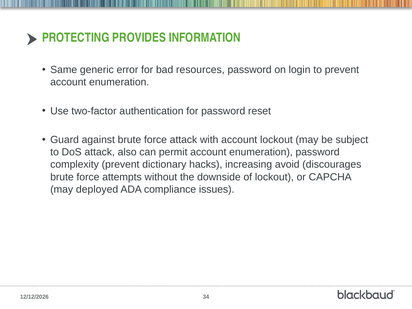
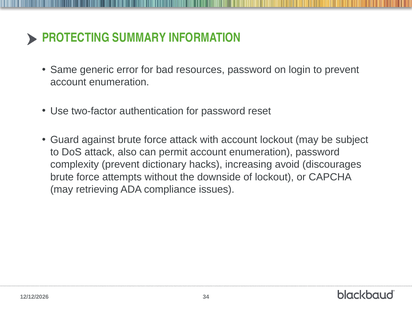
PROVIDES: PROVIDES -> SUMMARY
deployed: deployed -> retrieving
